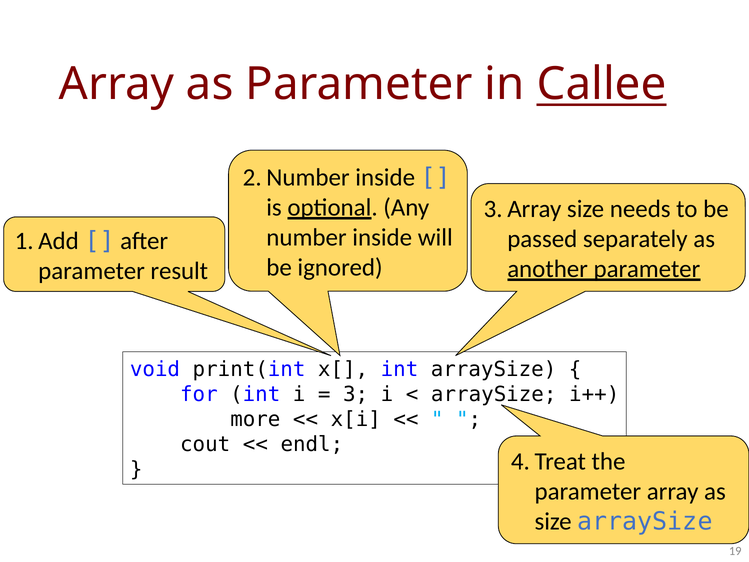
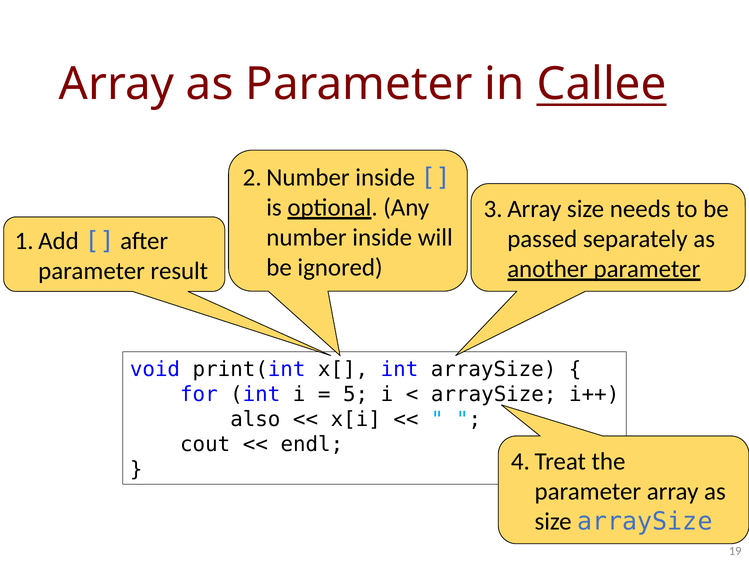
3: 3 -> 5
more: more -> also
